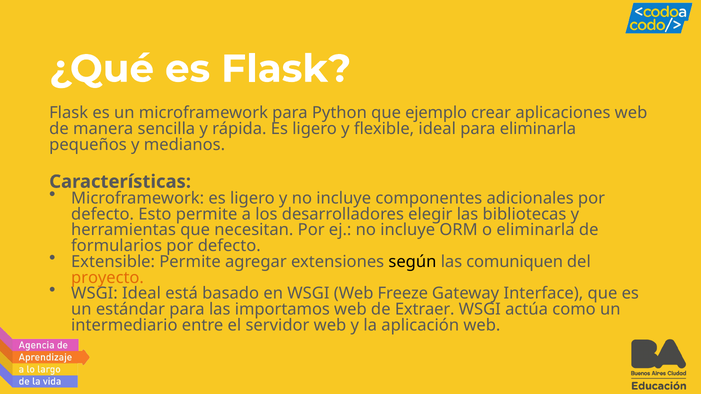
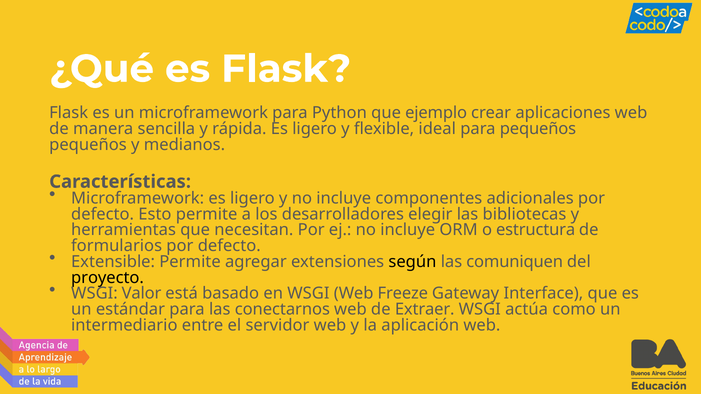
para eliminarla: eliminarla -> pequeños
o eliminarla: eliminarla -> estructura
proyecto colour: orange -> black
WSGI Ideal: Ideal -> Valor
importamos: importamos -> conectarnos
